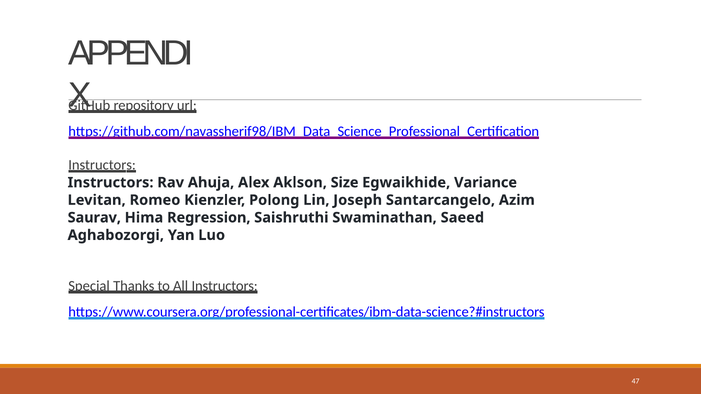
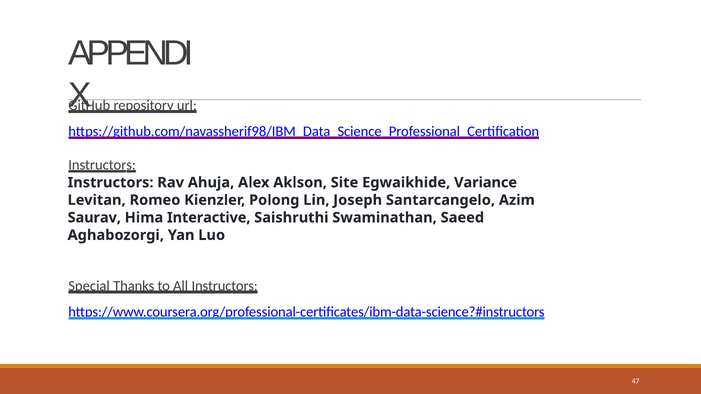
Size: Size -> Site
Regression: Regression -> Interactive
